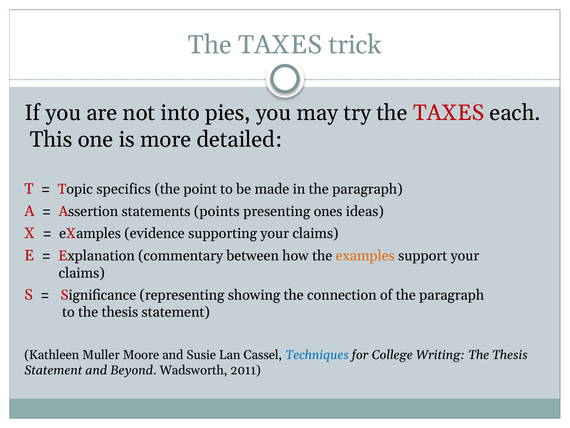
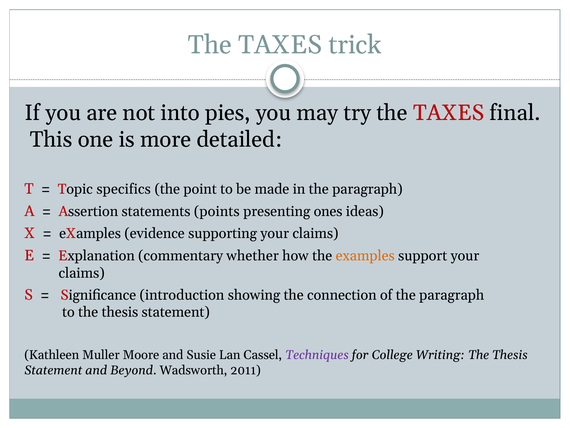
each: each -> final
between: between -> whether
representing: representing -> introduction
Techniques colour: blue -> purple
